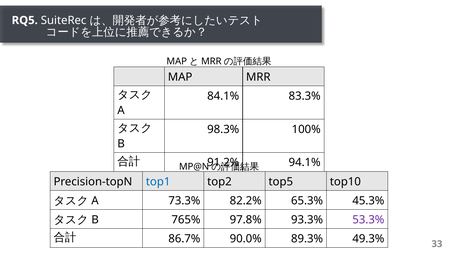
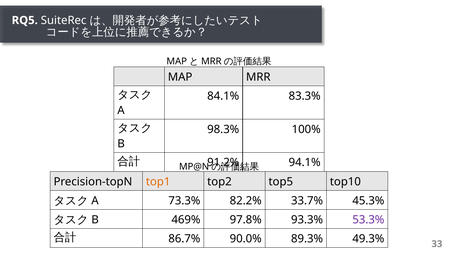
top1 colour: blue -> orange
65.3%: 65.3% -> 33.7%
765%: 765% -> 469%
